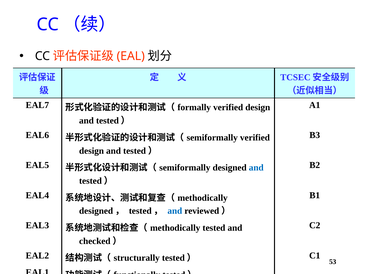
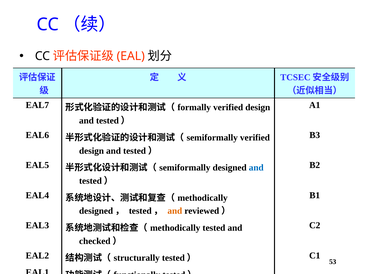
and at (175, 211) colour: blue -> orange
